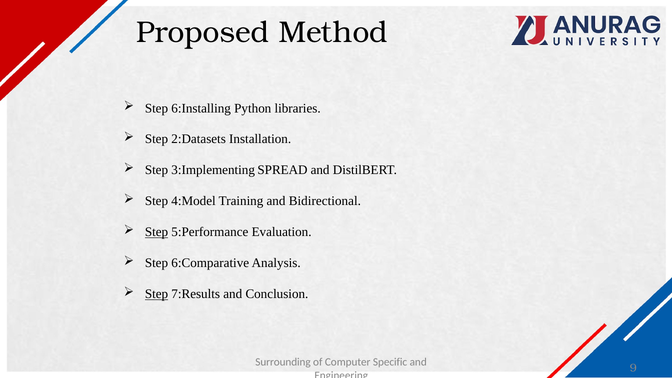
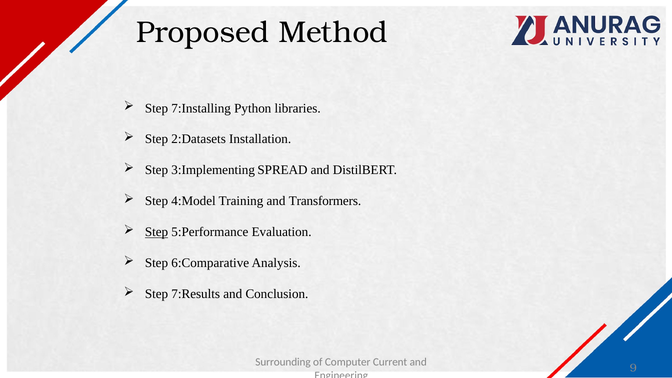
6:Installing: 6:Installing -> 7:Installing
Bidirectional: Bidirectional -> Transformers
Step at (156, 294) underline: present -> none
Specific: Specific -> Current
